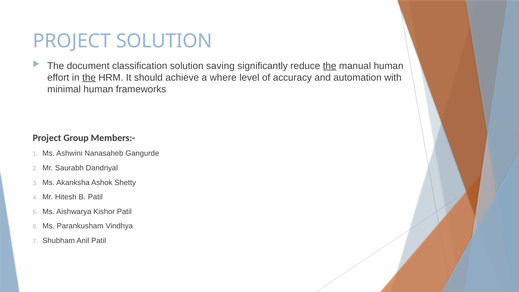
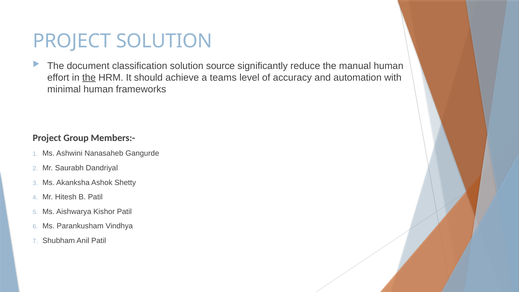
saving: saving -> source
the at (330, 66) underline: present -> none
where: where -> teams
